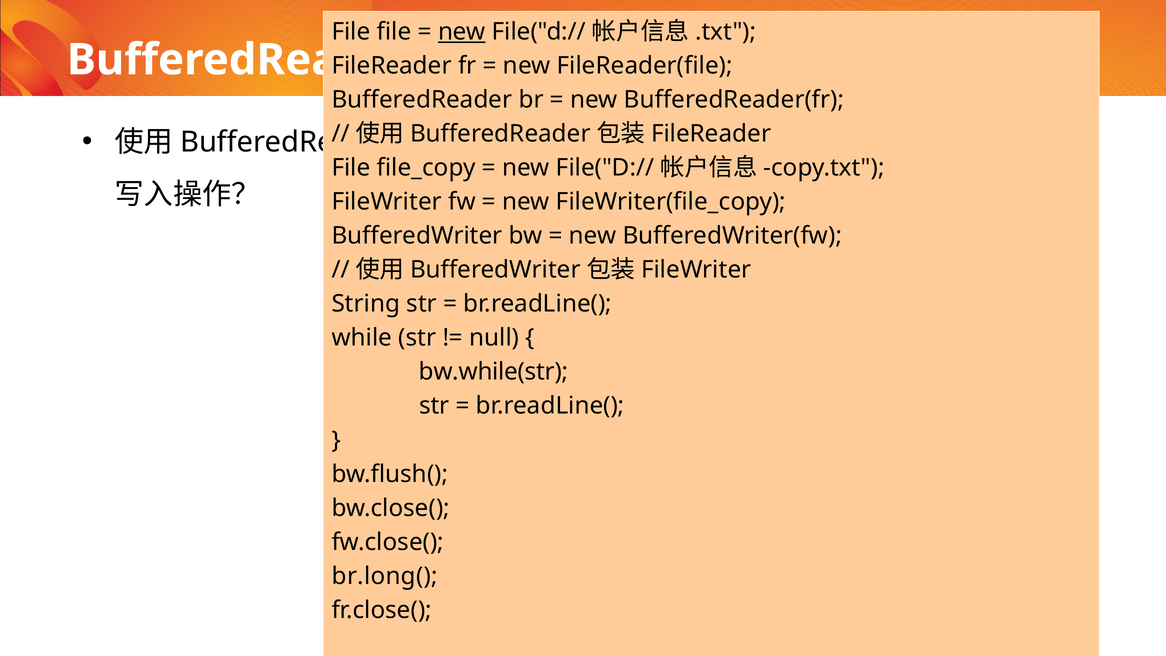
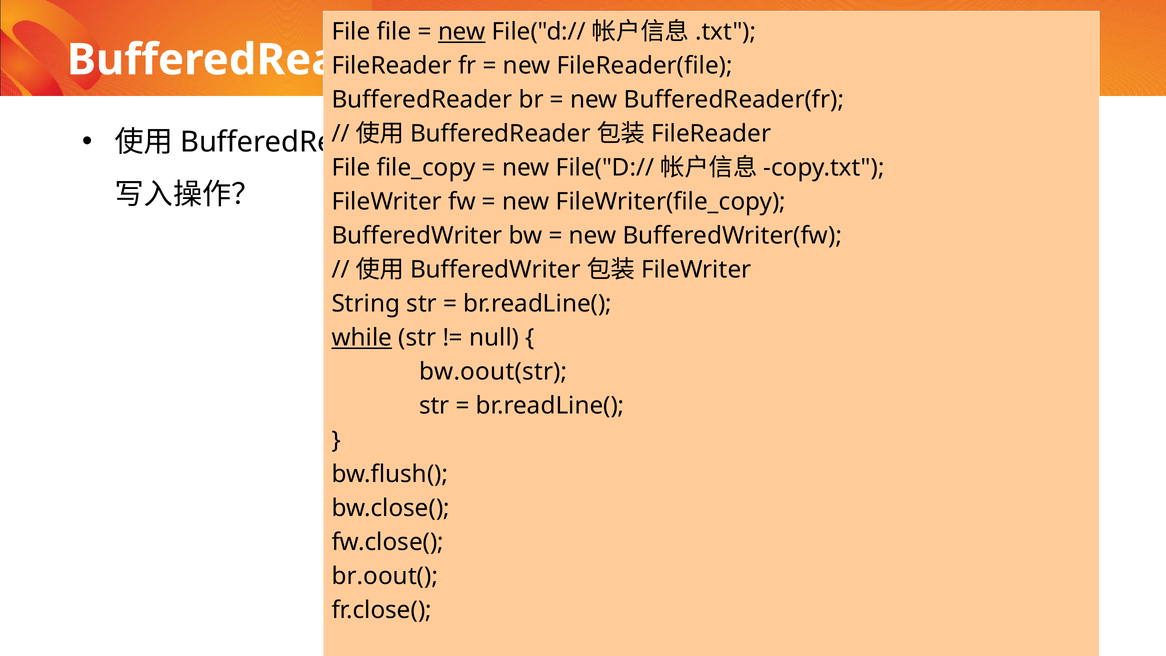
while underline: none -> present
bw.while(str: bw.while(str -> bw.oout(str
br.long(: br.long( -> br.oout(
